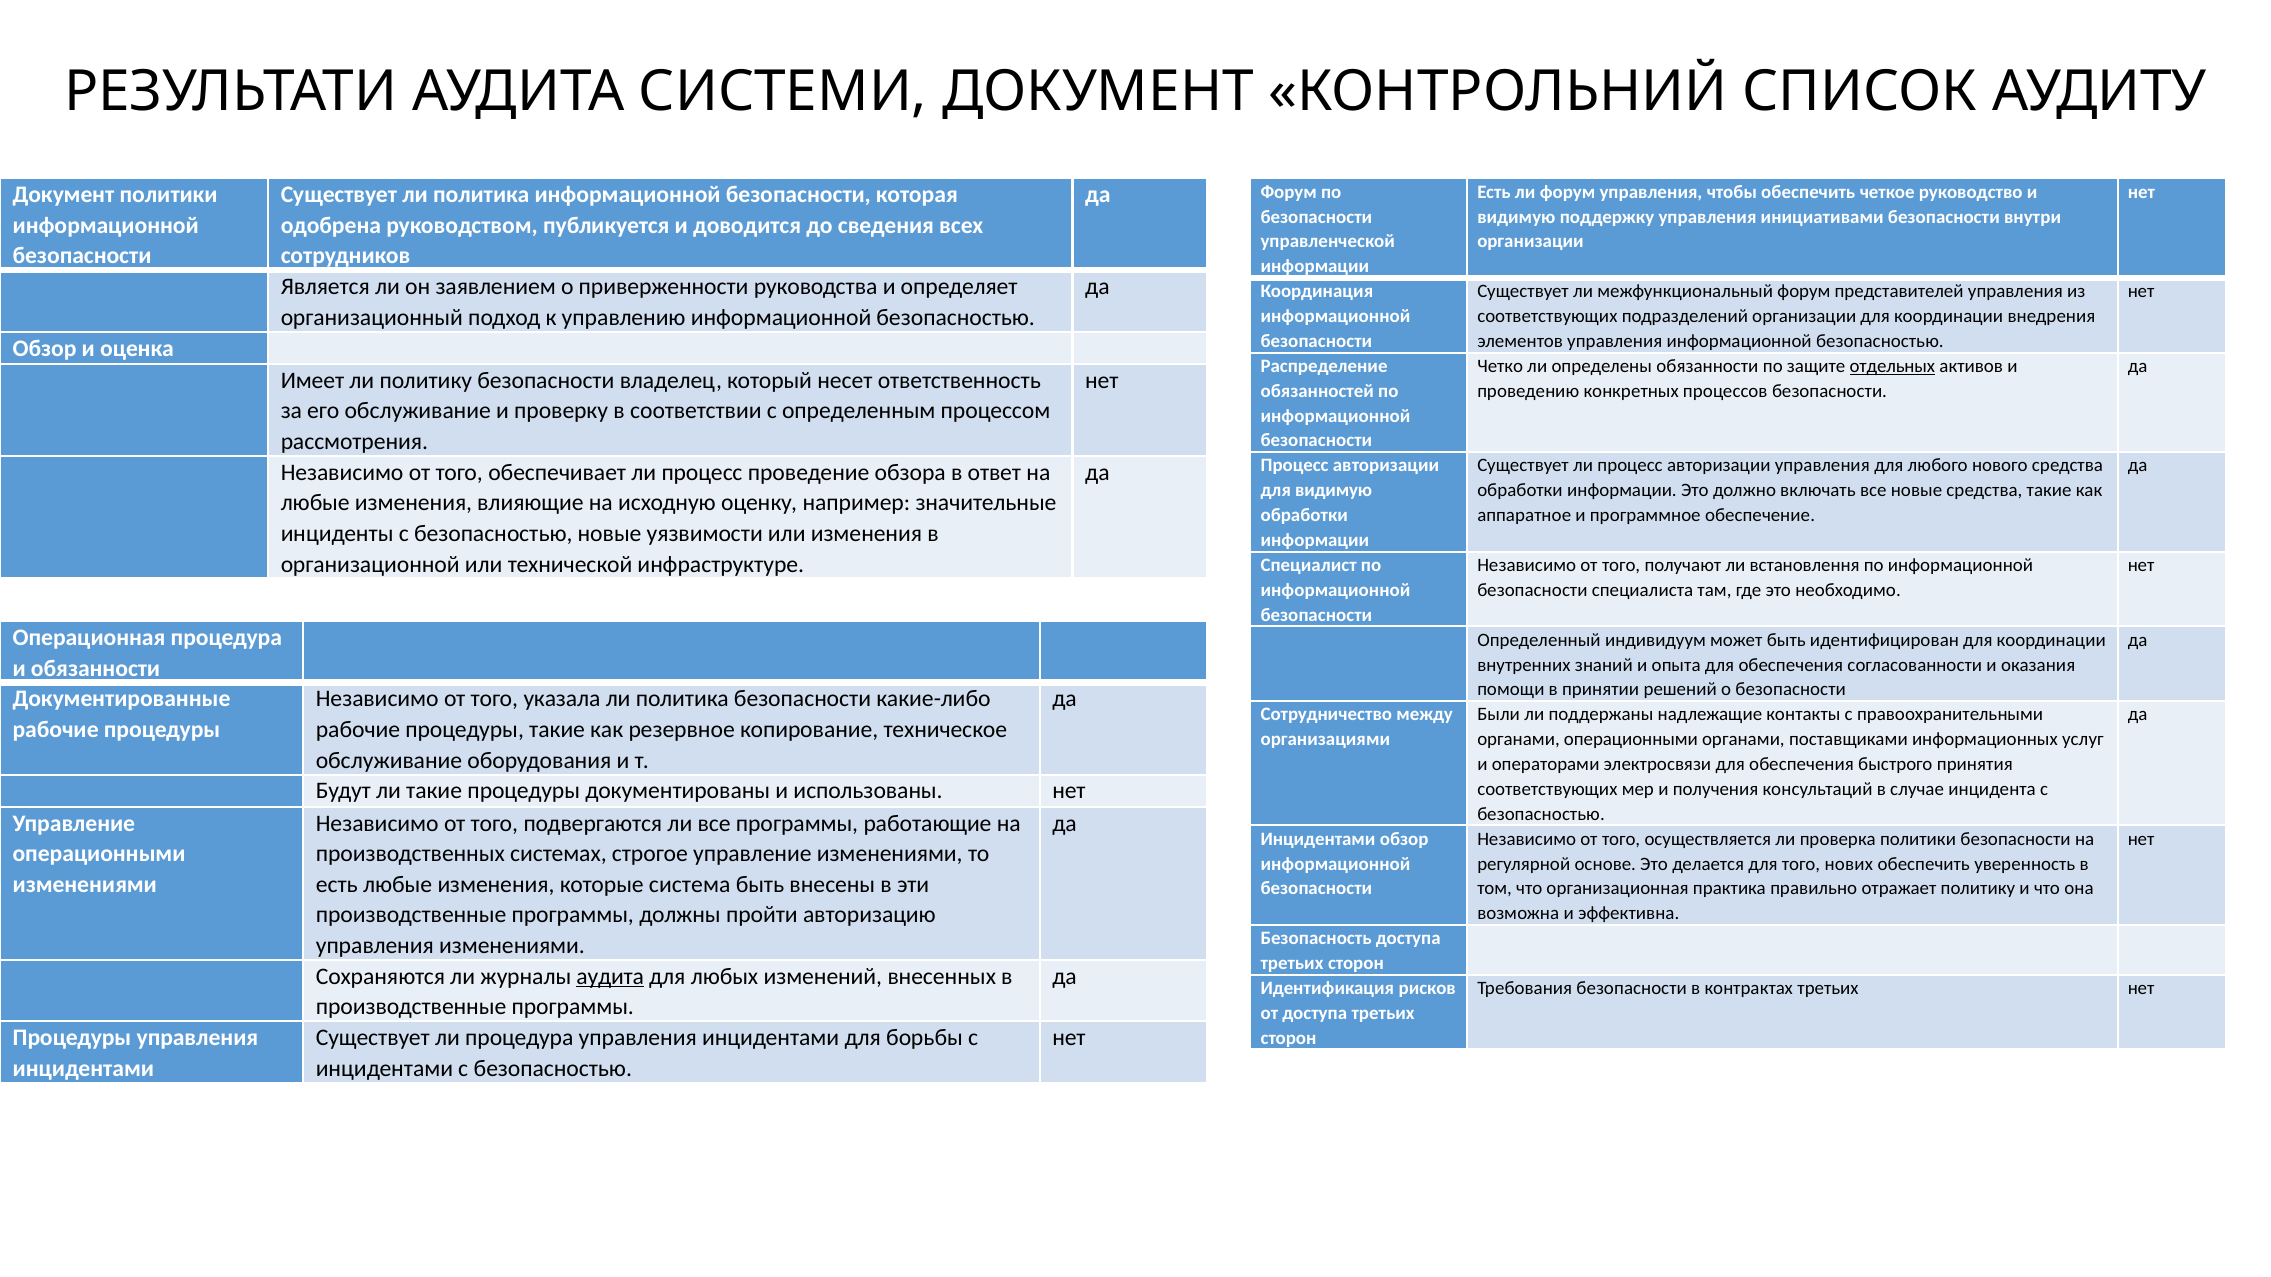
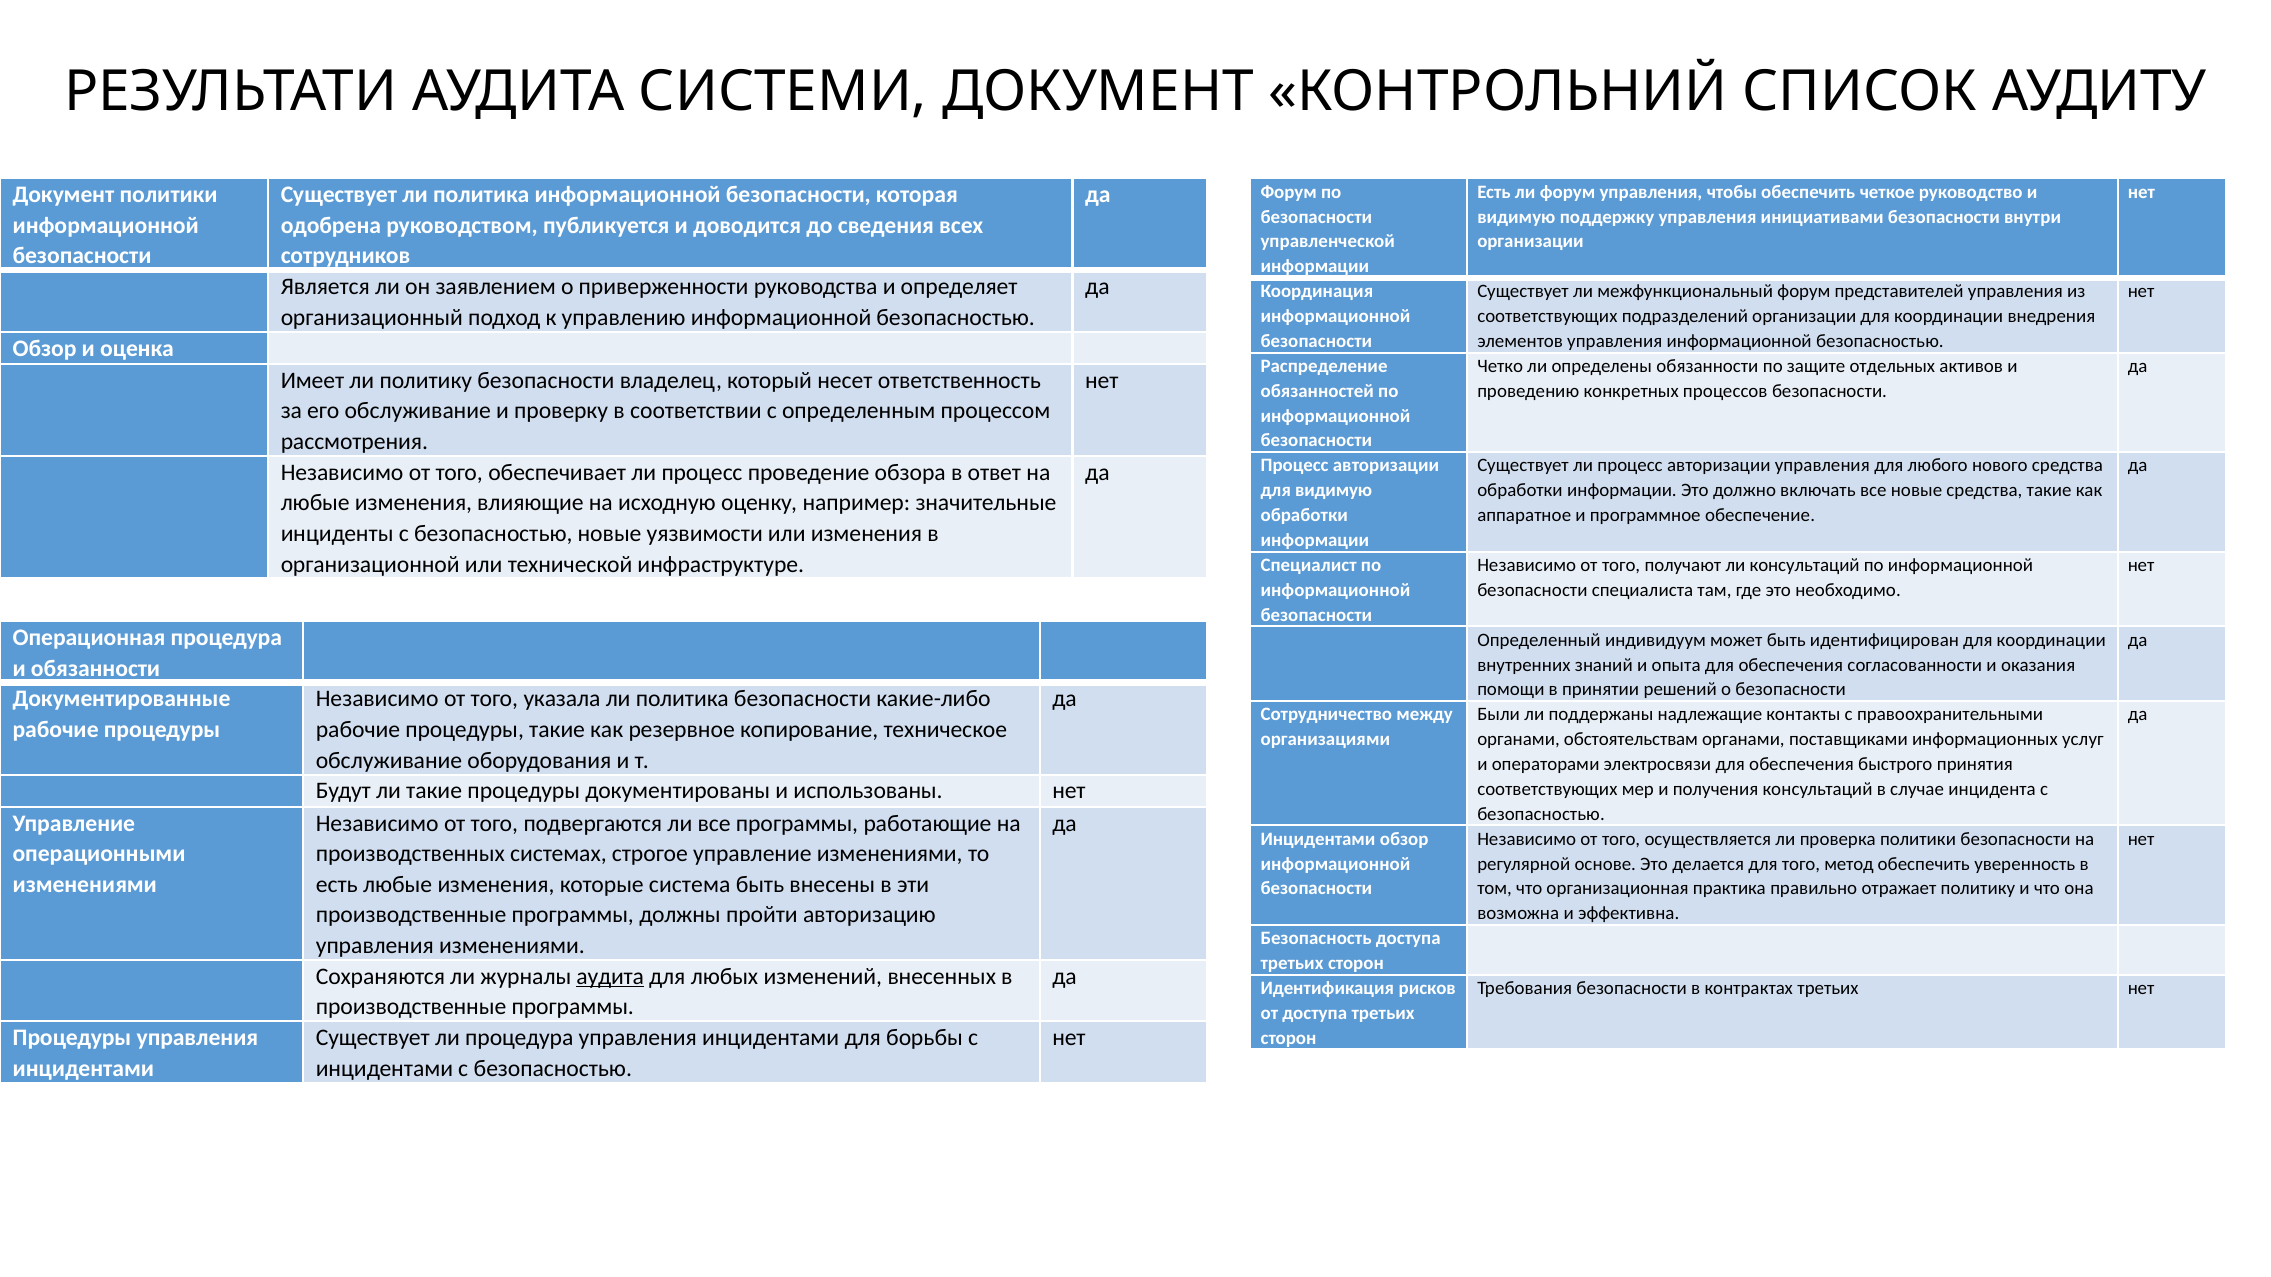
отдельных underline: present -> none
ли встановлення: встановлення -> консультаций
органами операционными: операционными -> обстоятельствам
нових: нових -> метод
